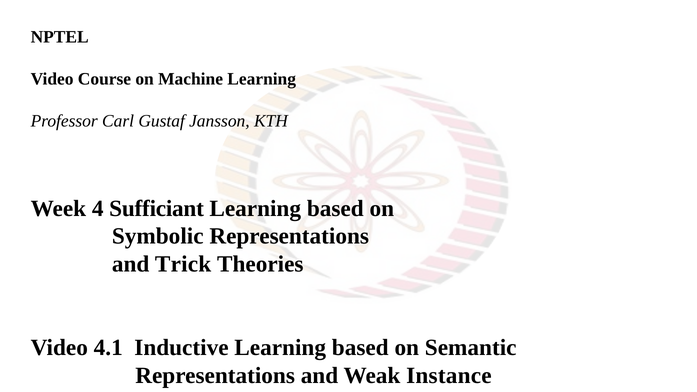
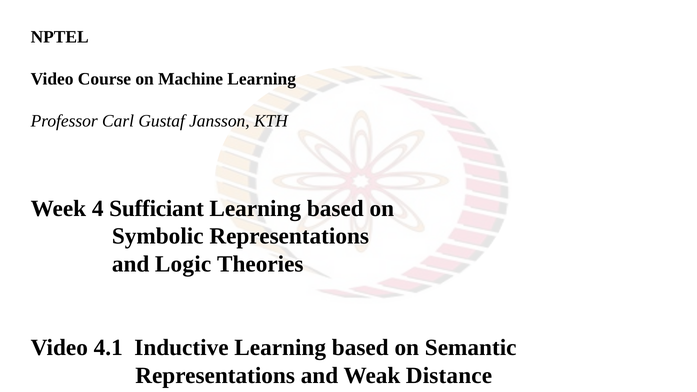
Trick: Trick -> Logic
Instance: Instance -> Distance
